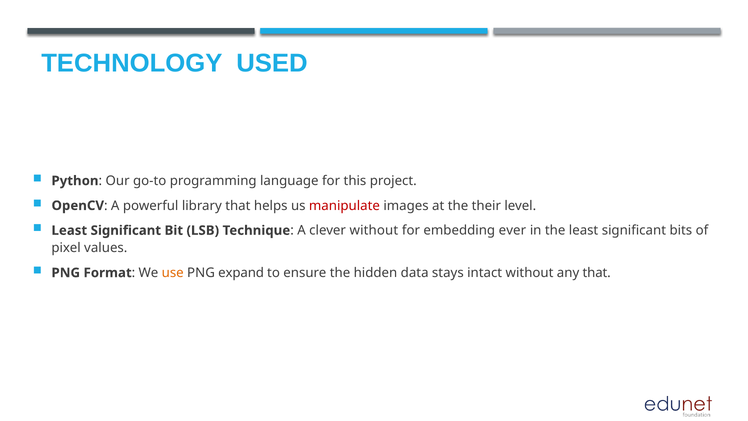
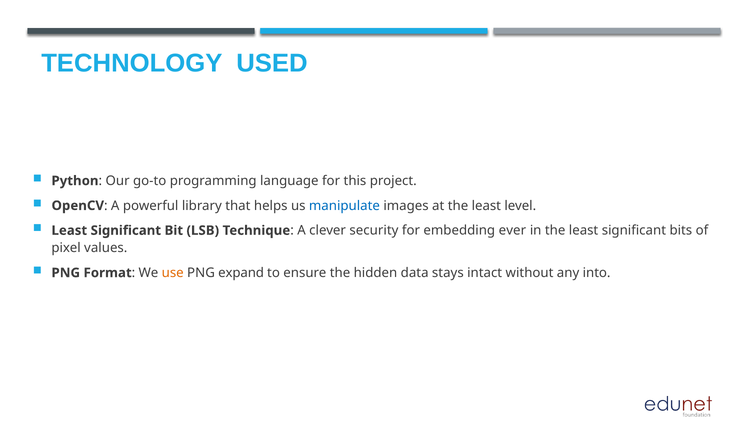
manipulate colour: red -> blue
at the their: their -> least
clever without: without -> security
any that: that -> into
